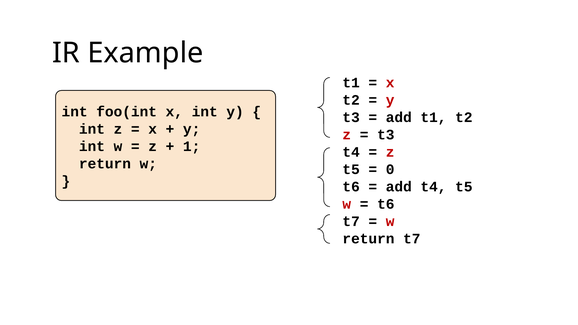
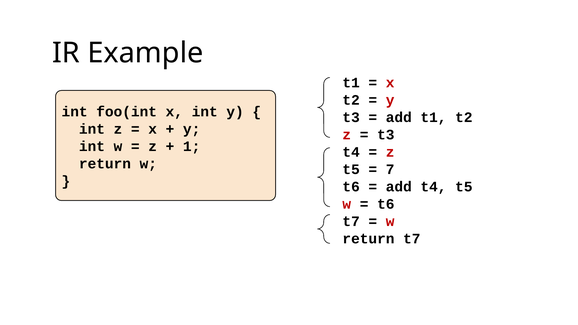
0: 0 -> 7
